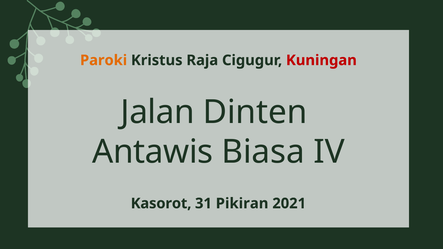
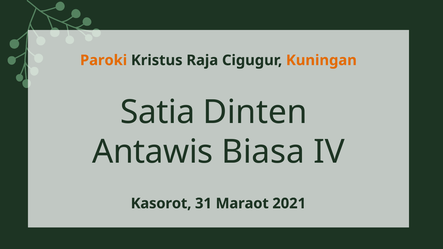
Kuningan colour: red -> orange
Jalan: Jalan -> Satia
Pikiran: Pikiran -> Maraot
